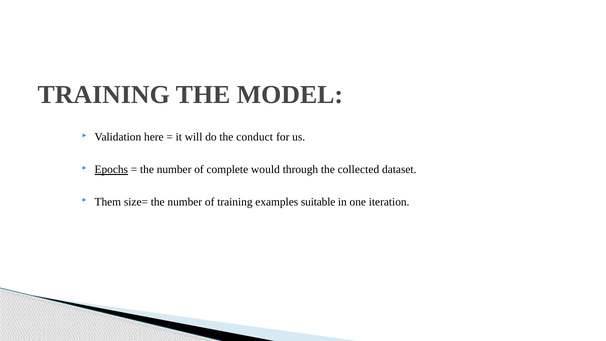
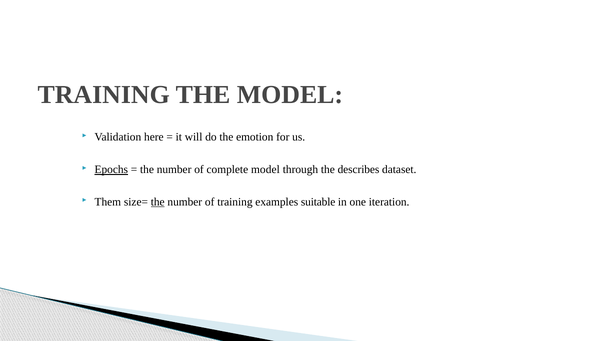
conduct: conduct -> emotion
complete would: would -> model
collected: collected -> describes
the at (158, 202) underline: none -> present
